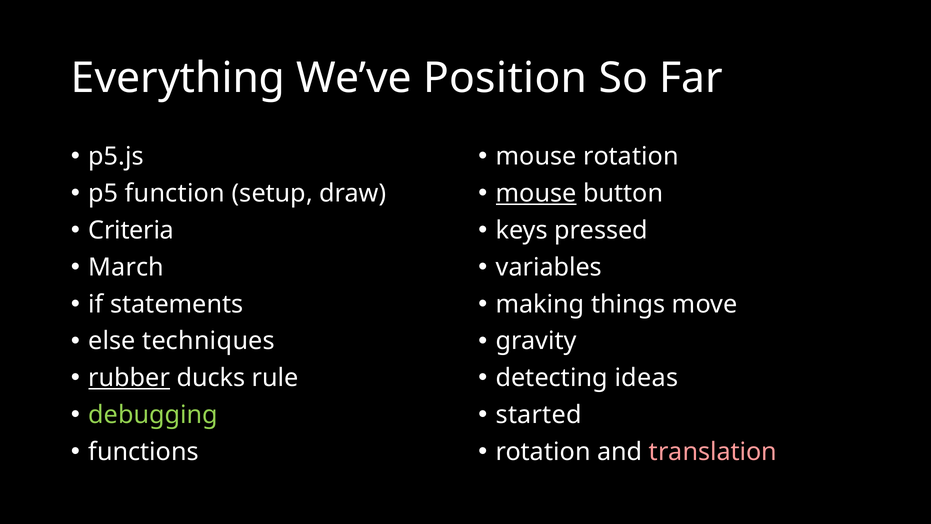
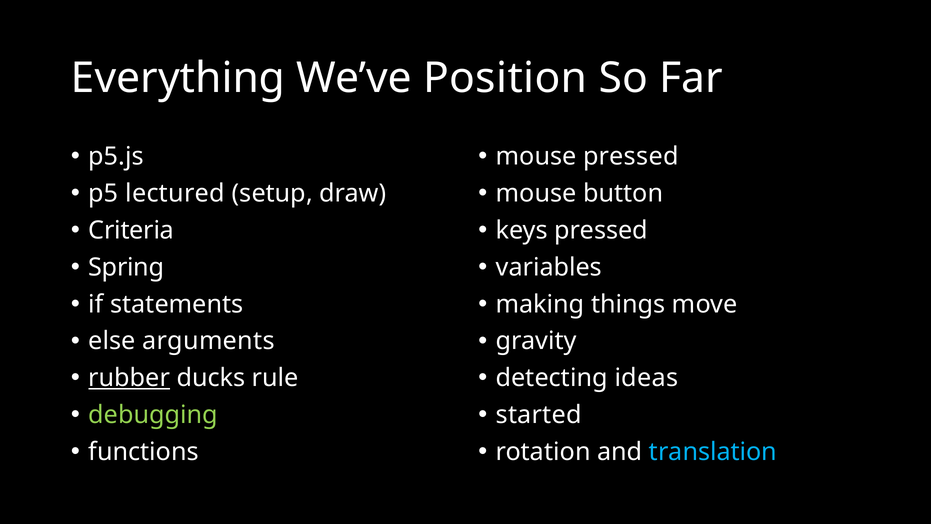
mouse rotation: rotation -> pressed
function: function -> lectured
mouse at (536, 193) underline: present -> none
March: March -> Spring
techniques: techniques -> arguments
translation colour: pink -> light blue
